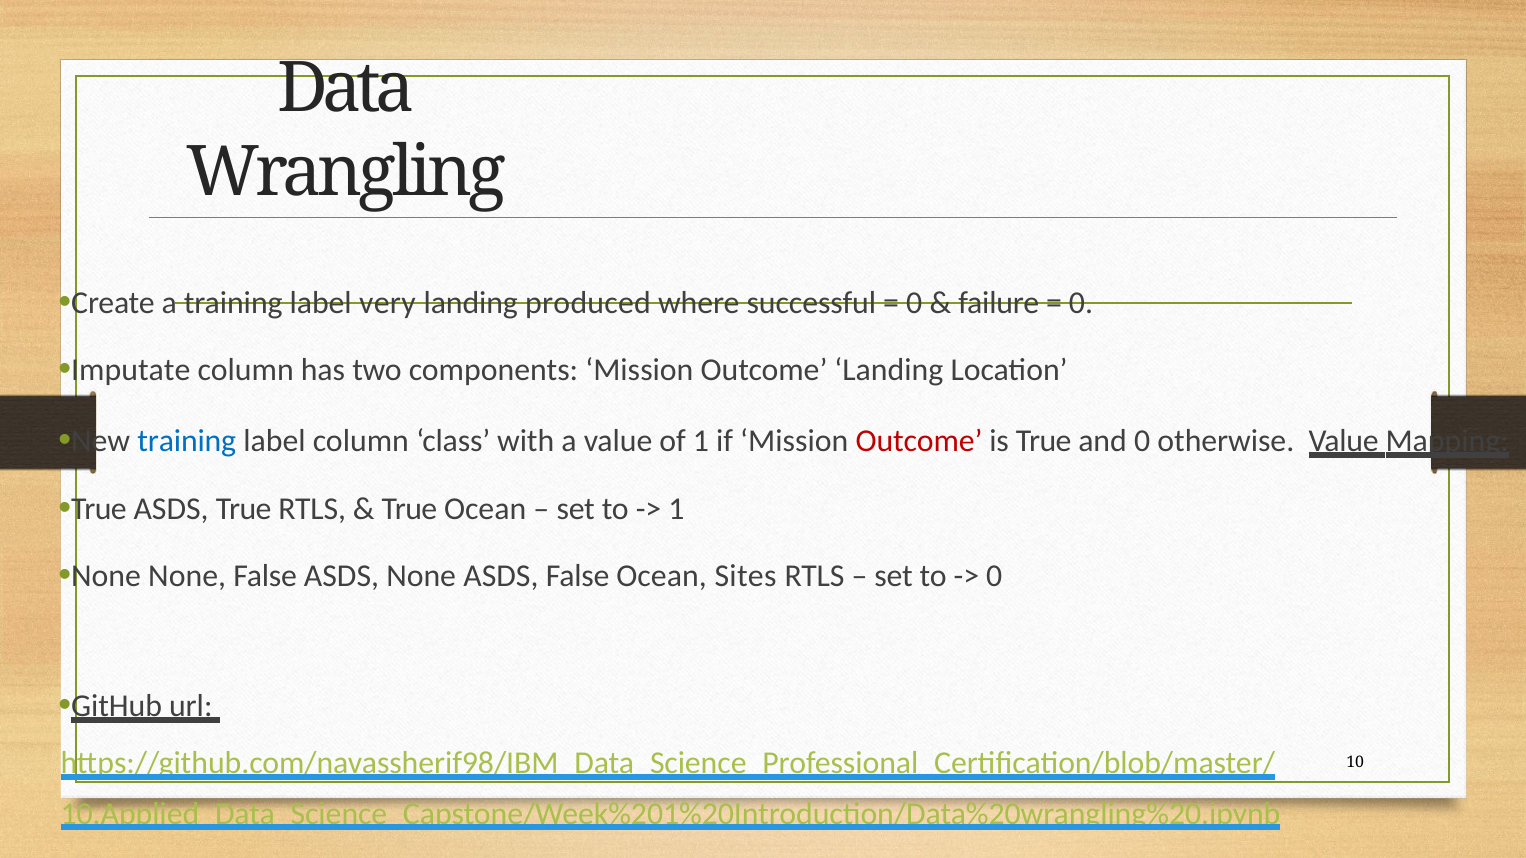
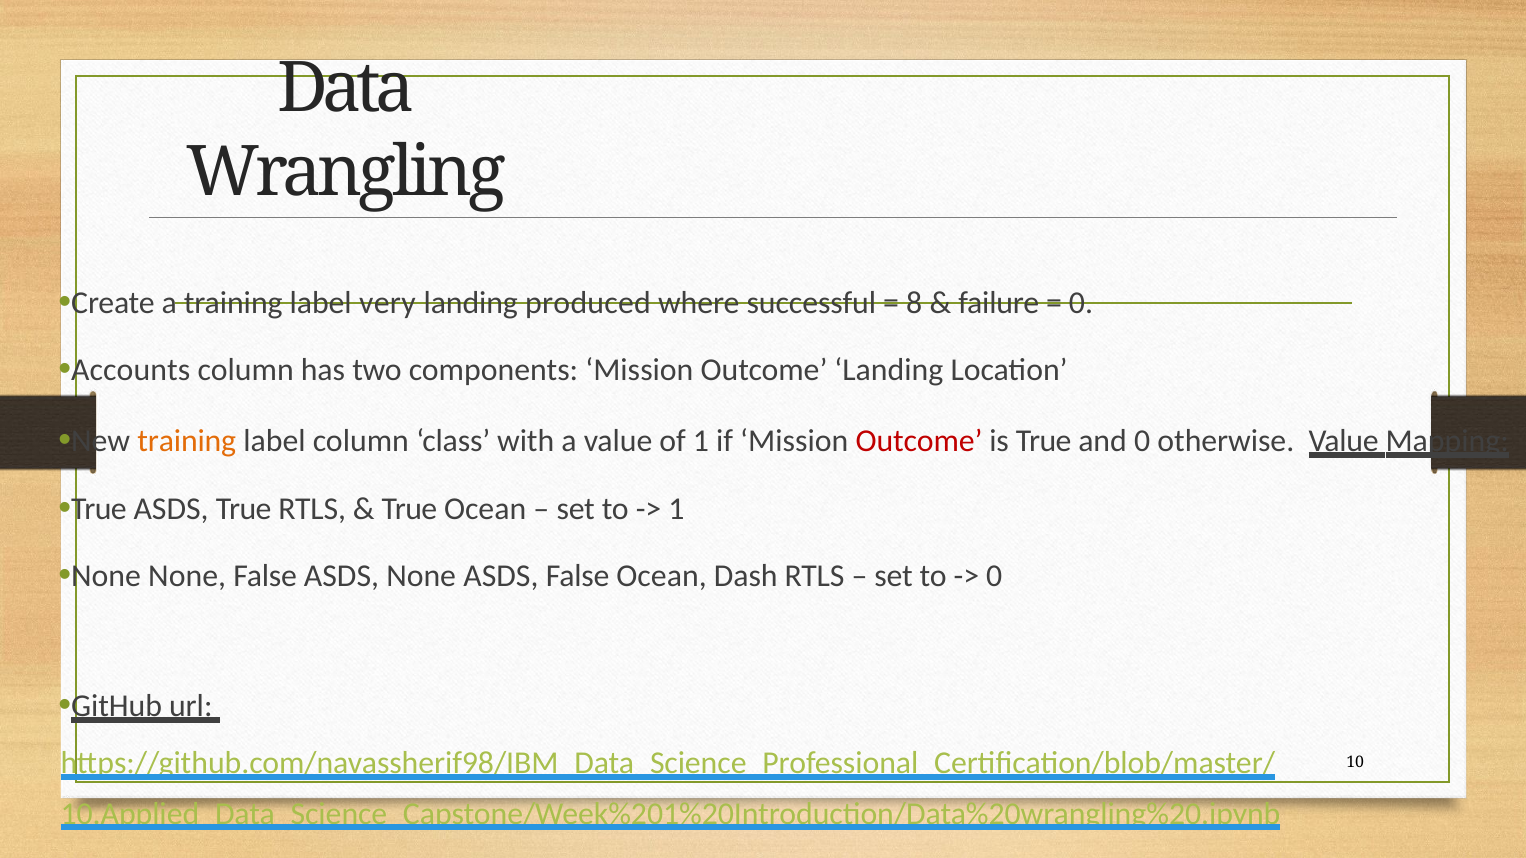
0 at (914, 304): 0 -> 8
Imputate: Imputate -> Accounts
training at (187, 441) colour: blue -> orange
Sites: Sites -> Dash
